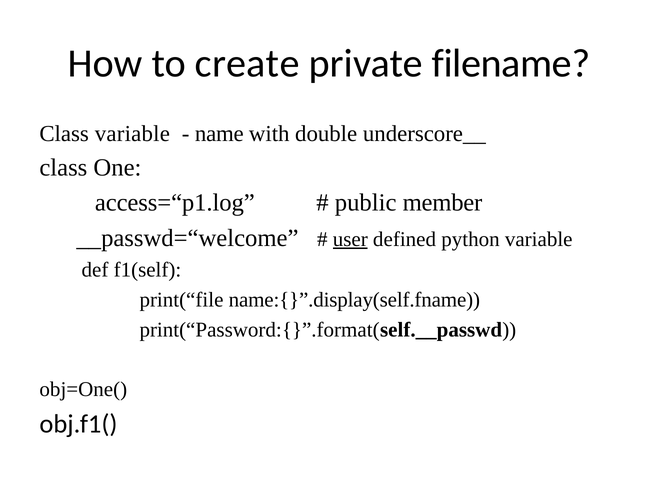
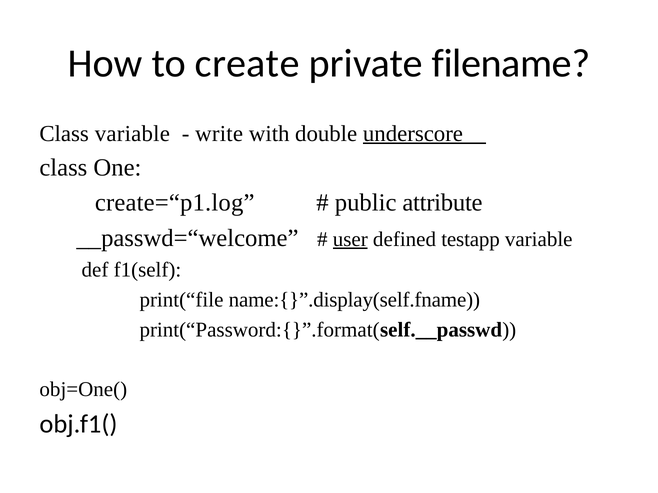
name: name -> write
underscore__ underline: none -> present
access=“p1.log: access=“p1.log -> create=“p1.log
member: member -> attribute
python: python -> testapp
